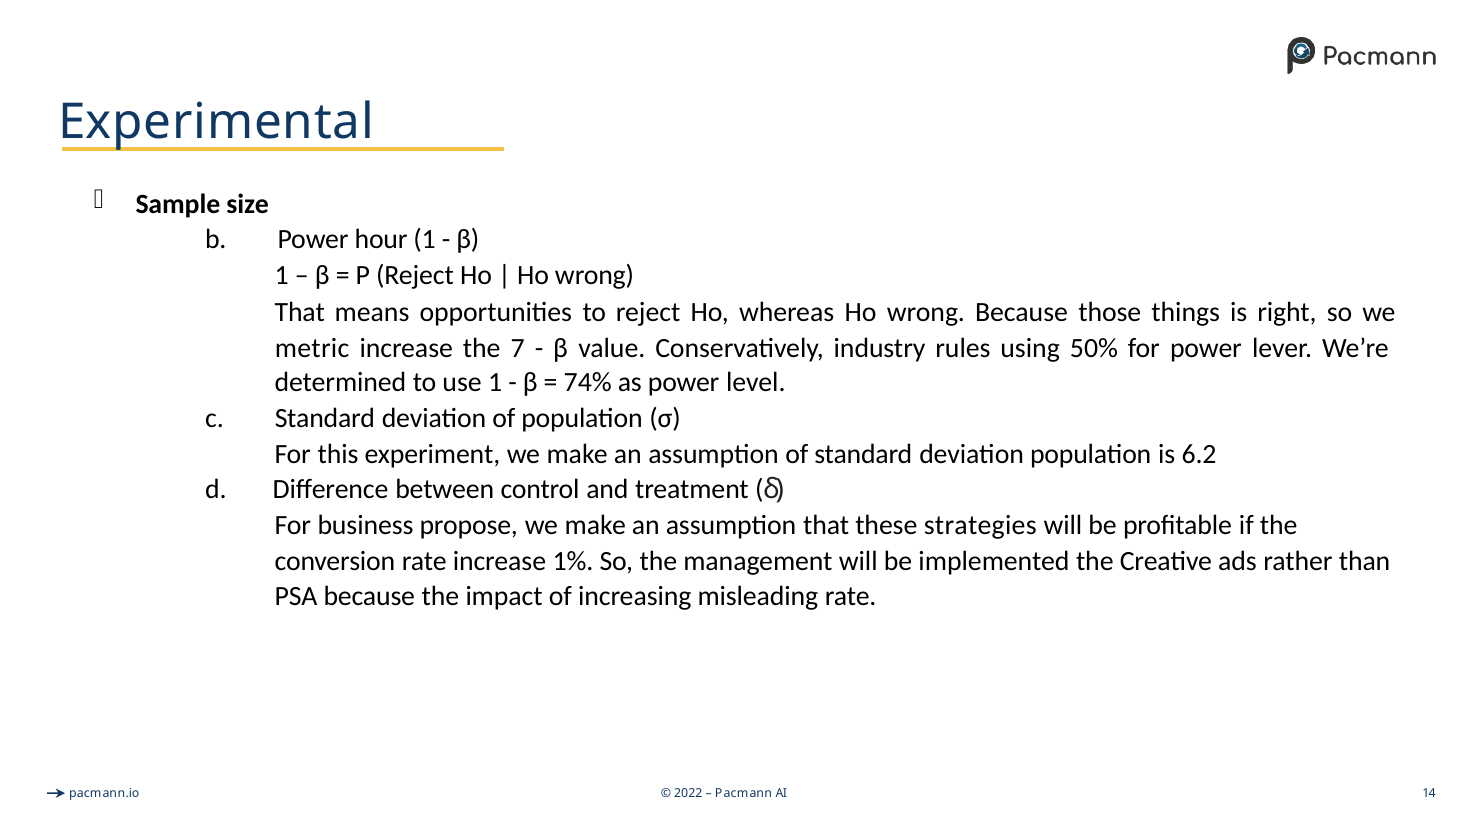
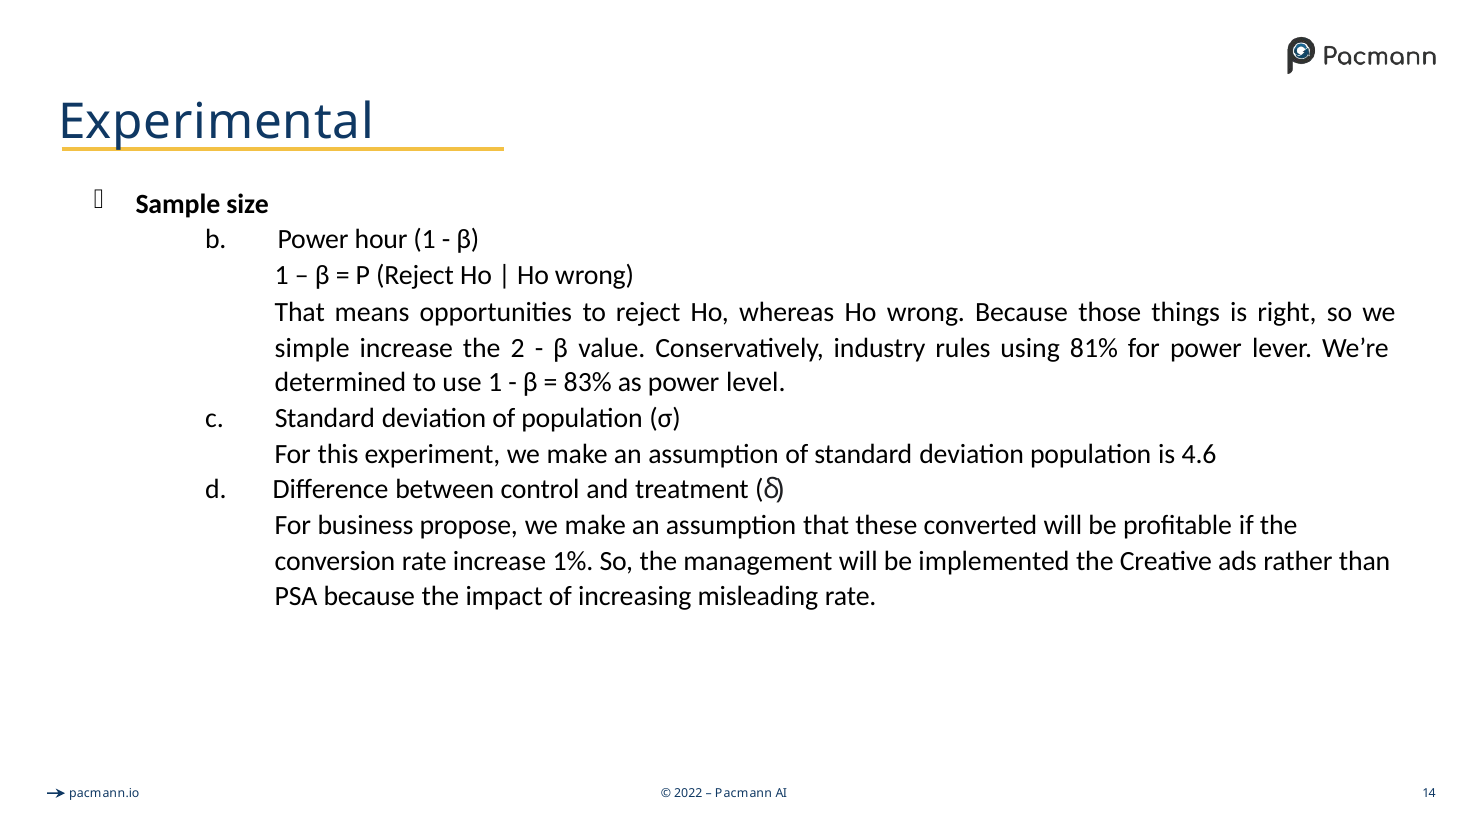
metric: metric -> simple
7: 7 -> 2
50%: 50% -> 81%
74%: 74% -> 83%
6.2: 6.2 -> 4.6
strategies: strategies -> converted
